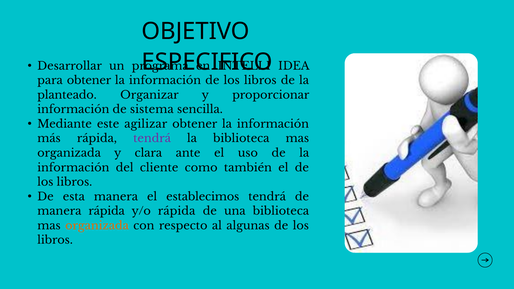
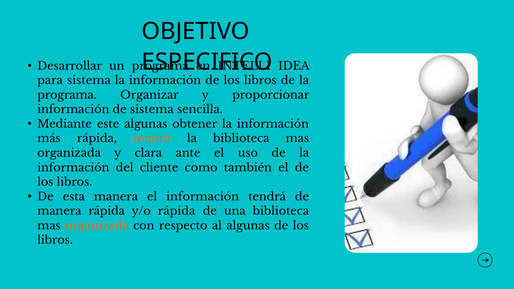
para obtener: obtener -> sistema
planteado at (67, 95): planteado -> programa
este agilizar: agilizar -> algunas
tendrá at (152, 139) colour: purple -> orange
el establecimos: establecimos -> información
